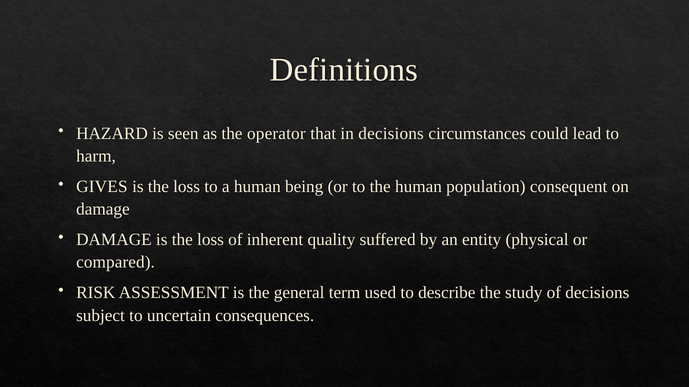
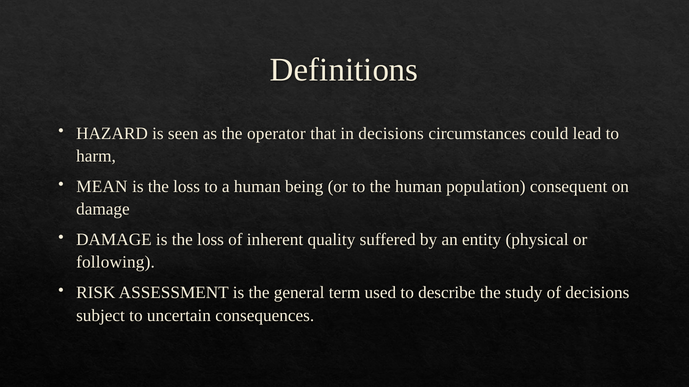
GIVES: GIVES -> MEAN
compared: compared -> following
